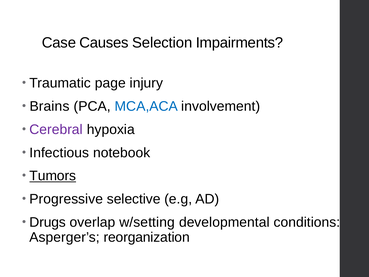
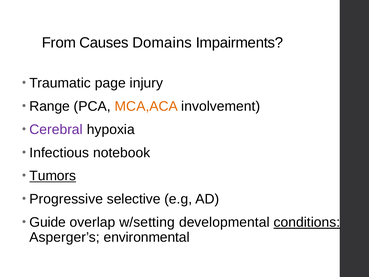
Case: Case -> From
Selection: Selection -> Domains
Brains: Brains -> Range
MCA,ACA colour: blue -> orange
Drugs: Drugs -> Guide
conditions underline: none -> present
reorganization: reorganization -> environmental
